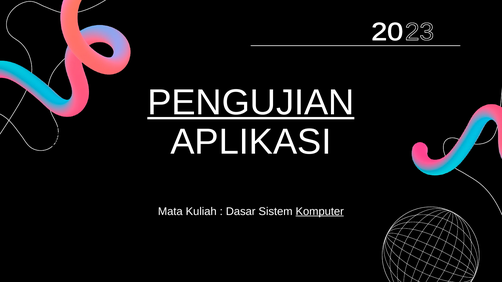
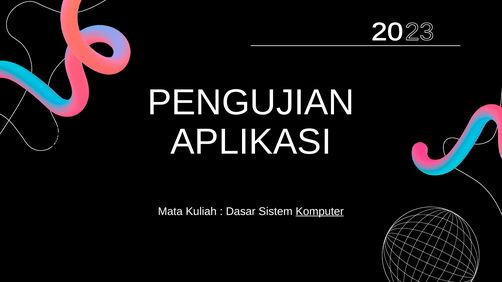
PENGUJIAN underline: present -> none
